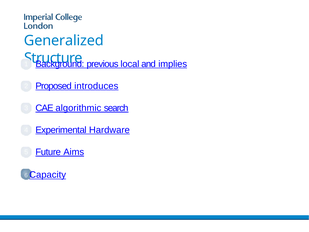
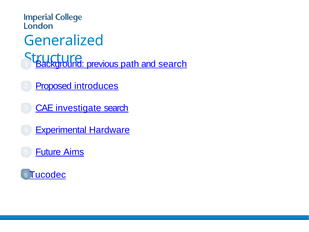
local: local -> path
and implies: implies -> search
algorithmic: algorithmic -> investigate
Capacity: Capacity -> Tucodec
